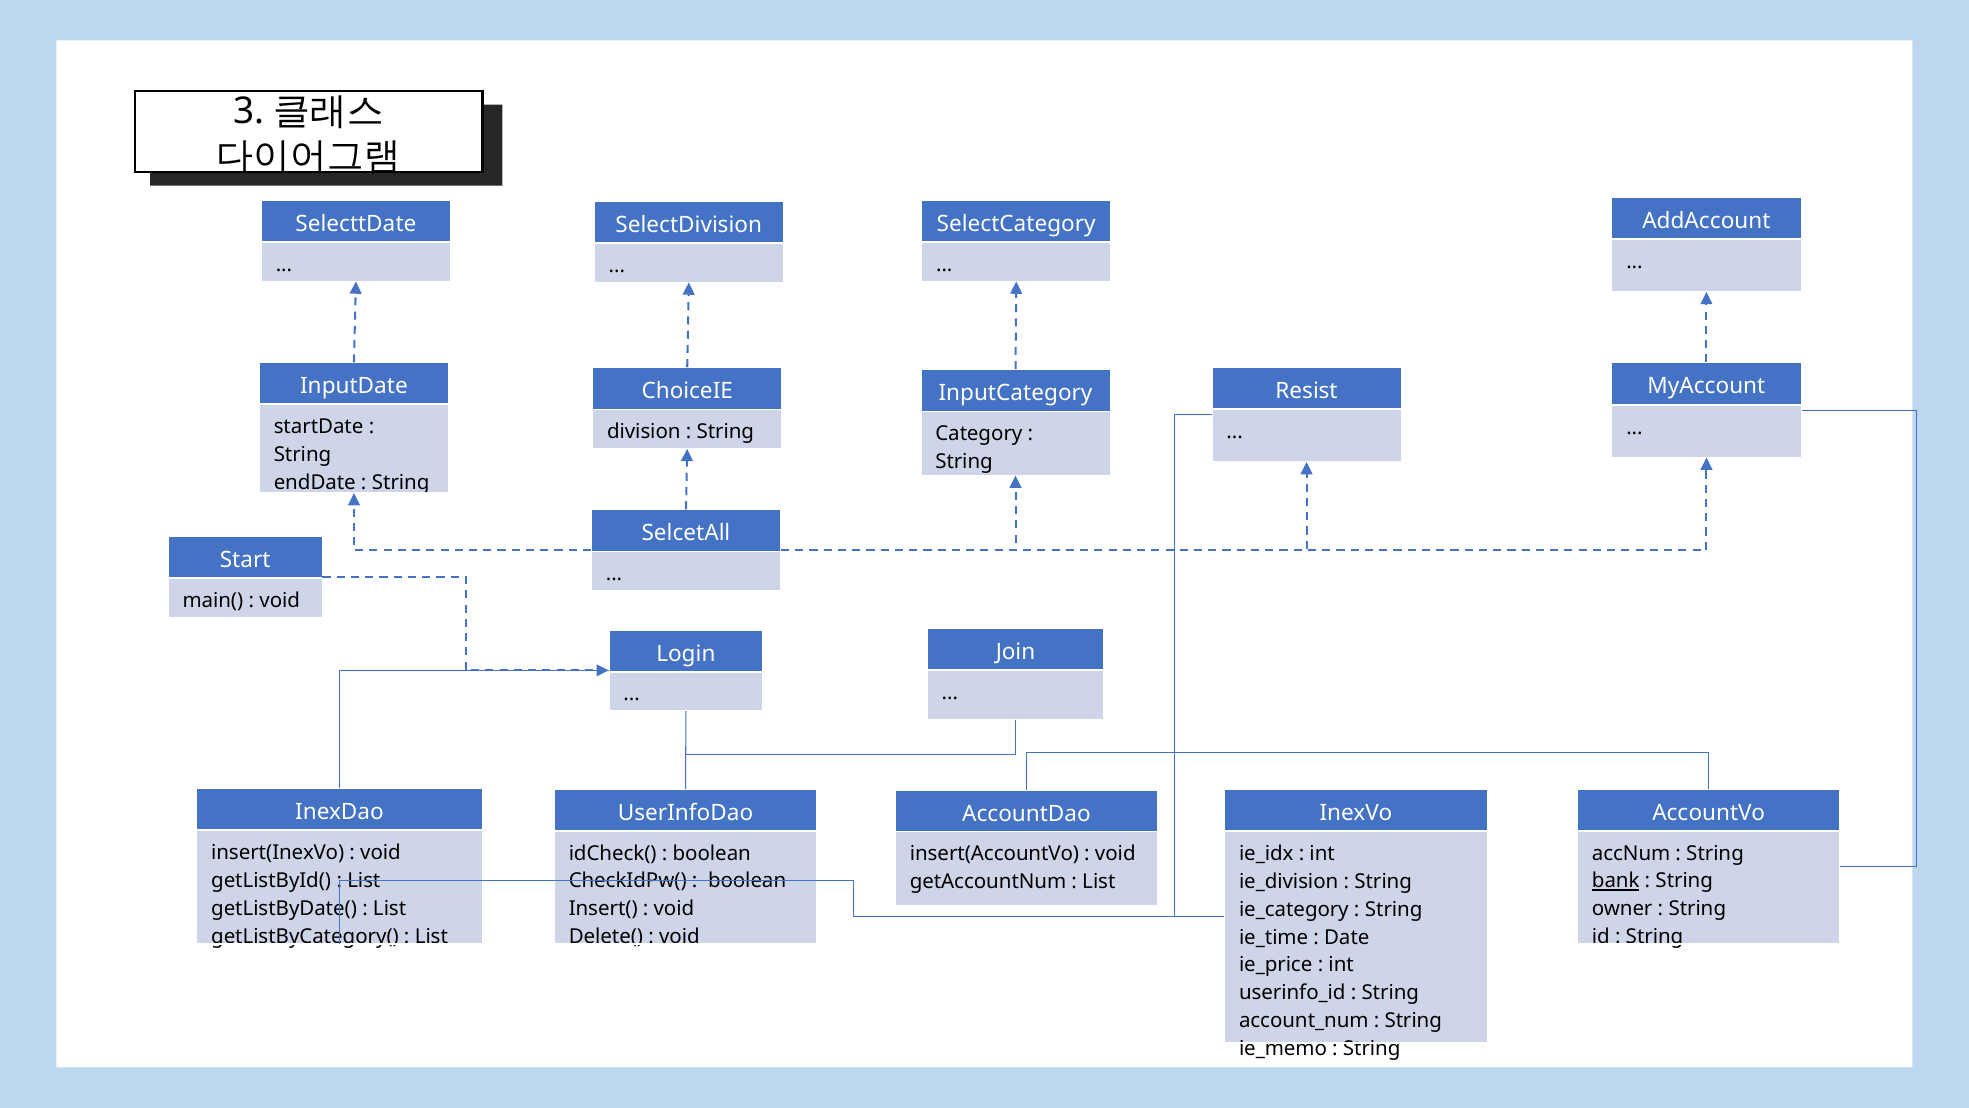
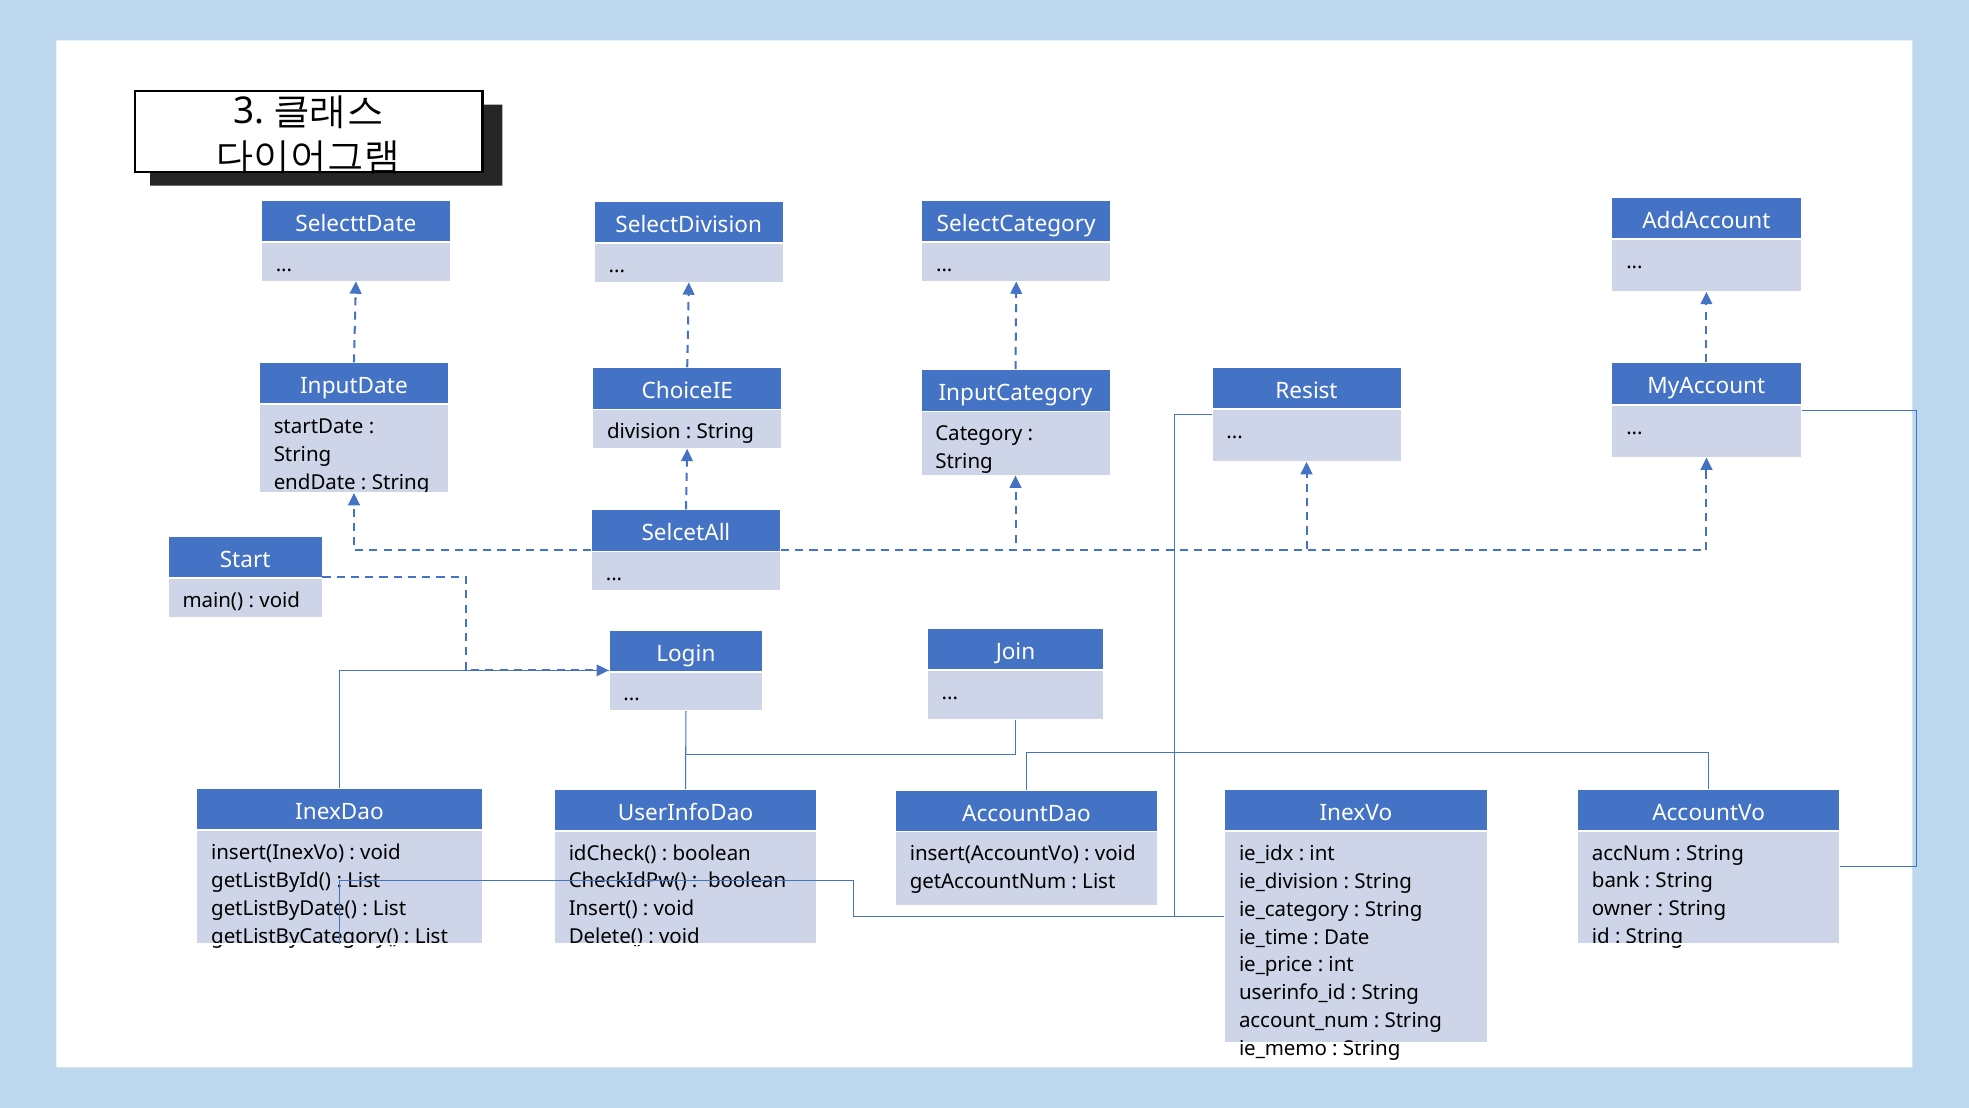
bank underline: present -> none
